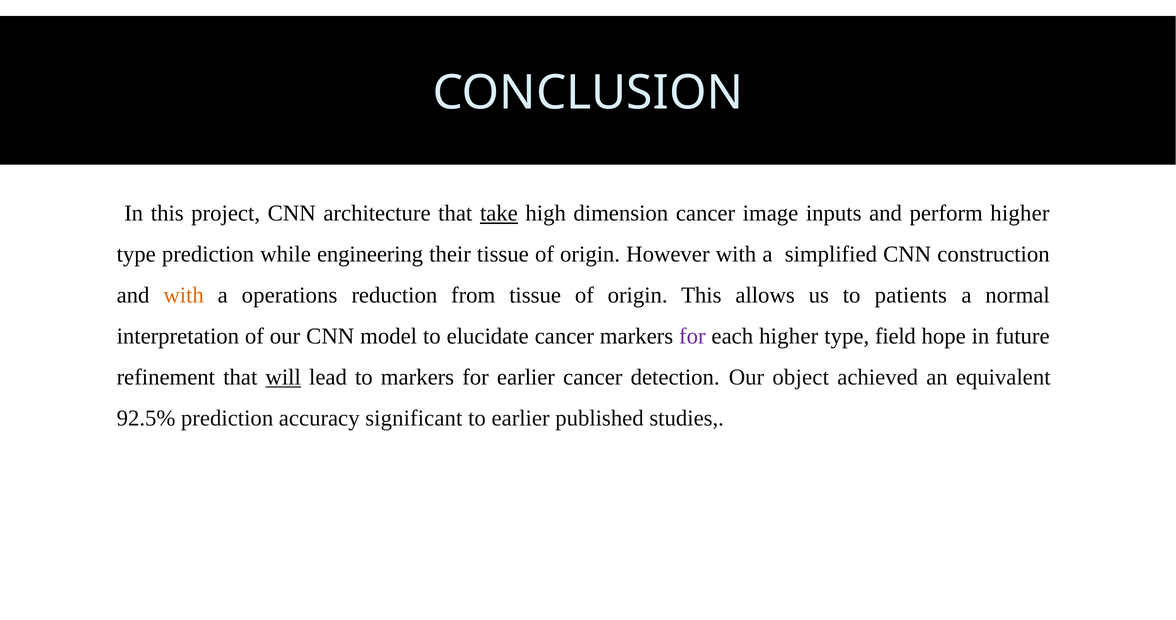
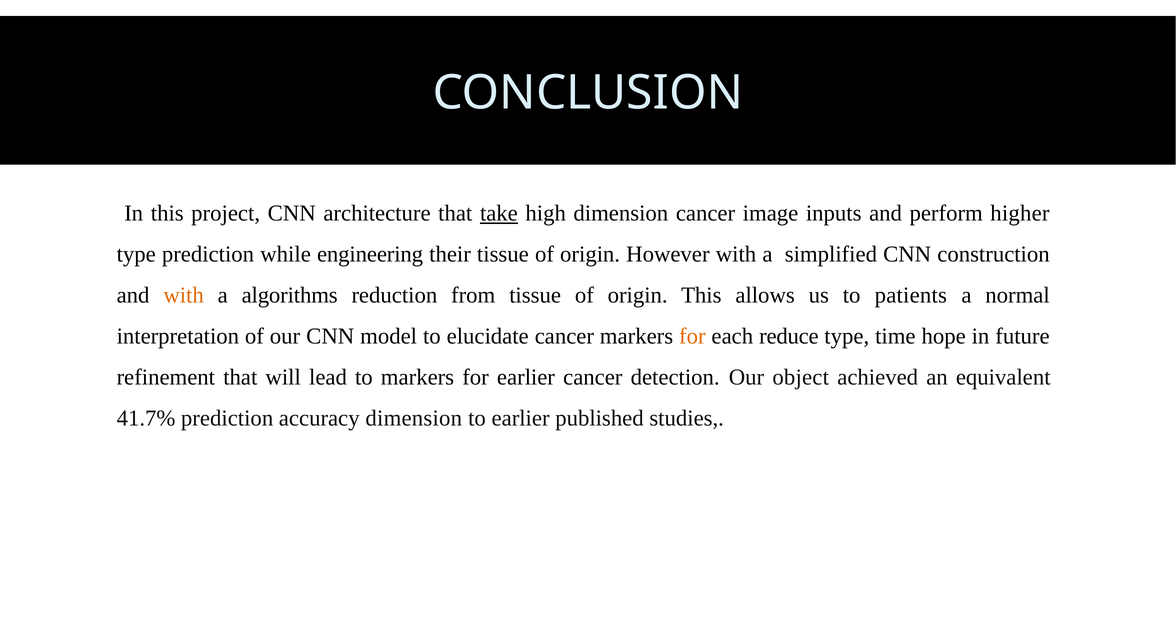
operations: operations -> algorithms
for at (692, 336) colour: purple -> orange
each higher: higher -> reduce
field: field -> time
will underline: present -> none
92.5%: 92.5% -> 41.7%
accuracy significant: significant -> dimension
